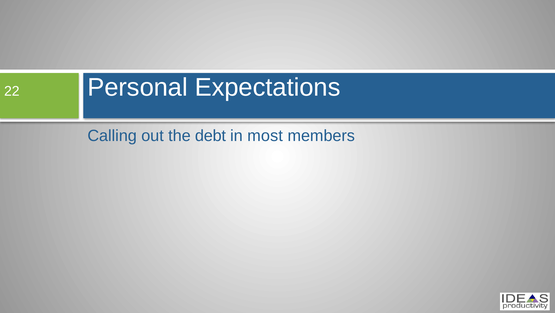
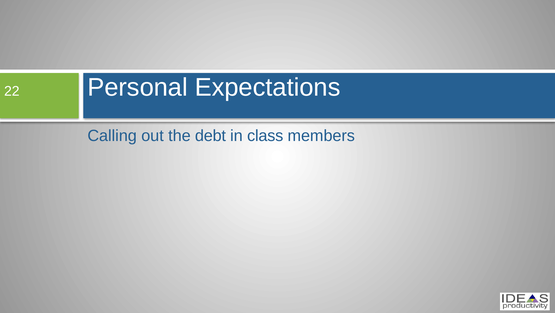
most: most -> class
